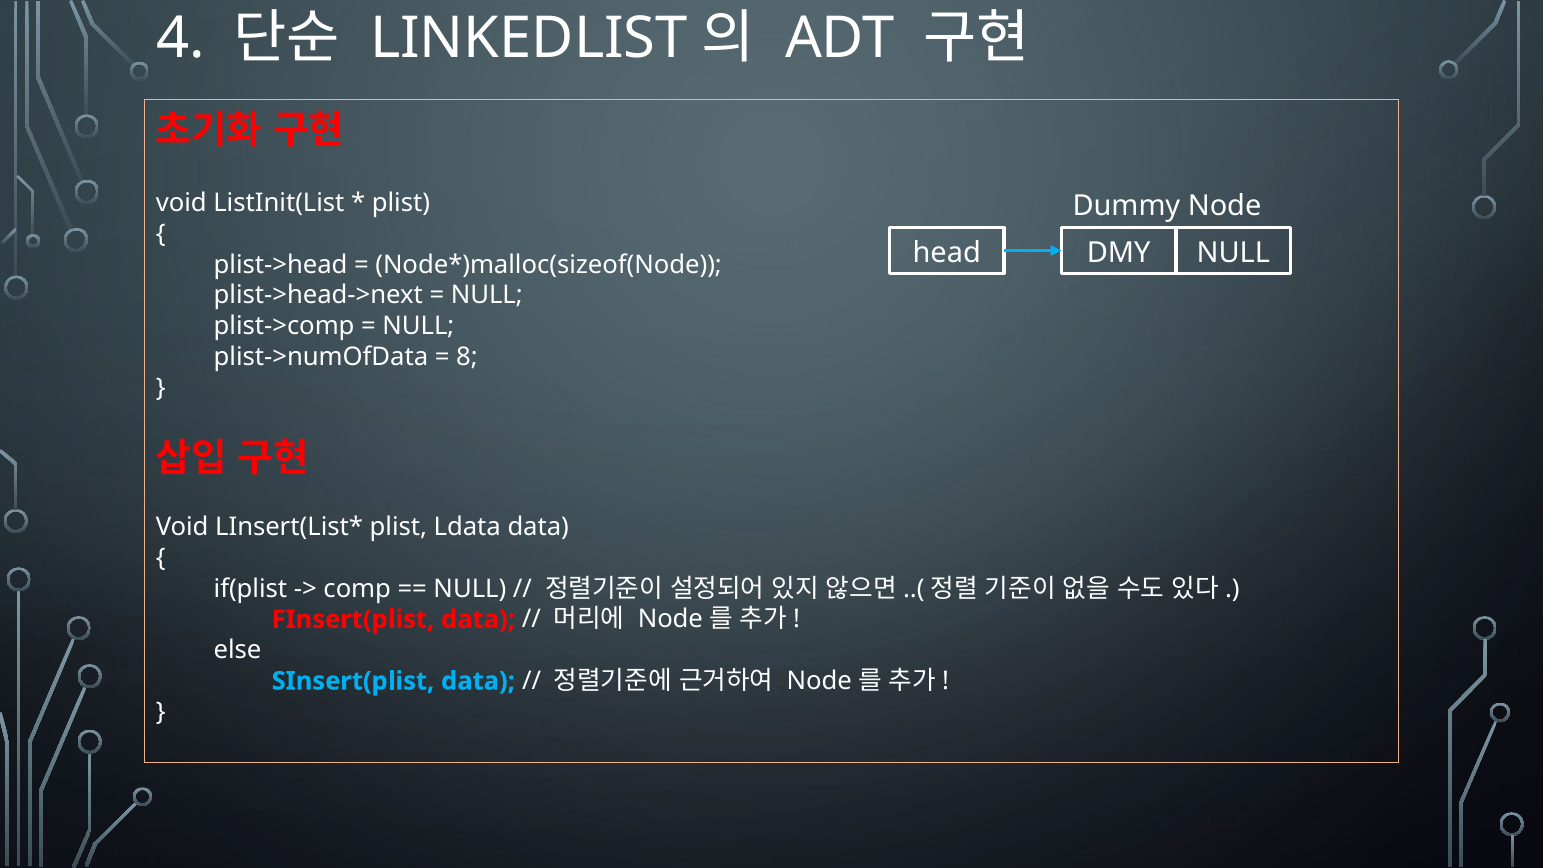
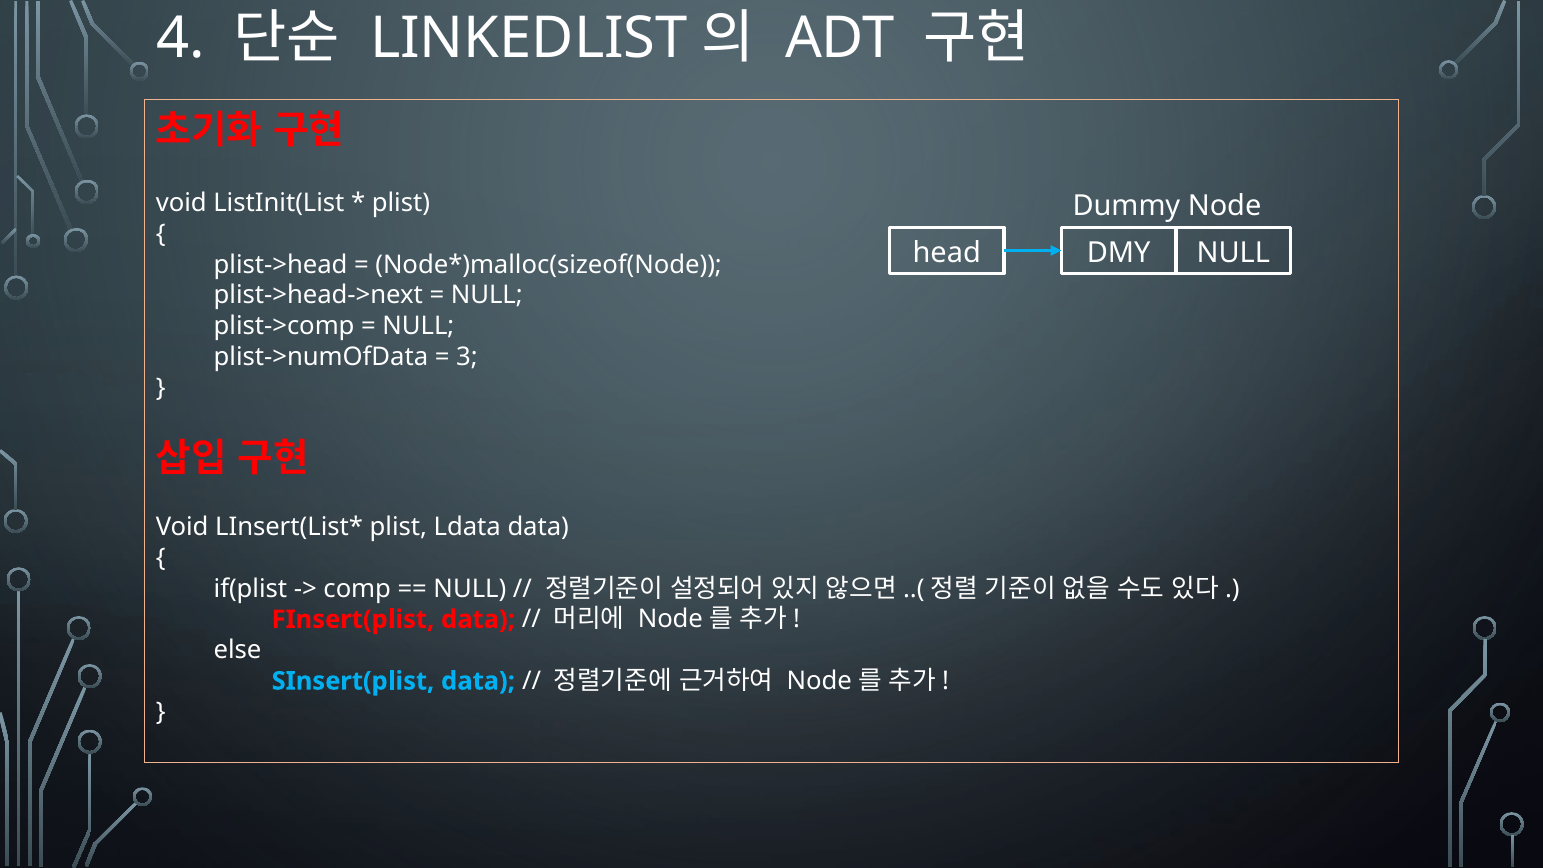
8: 8 -> 3
